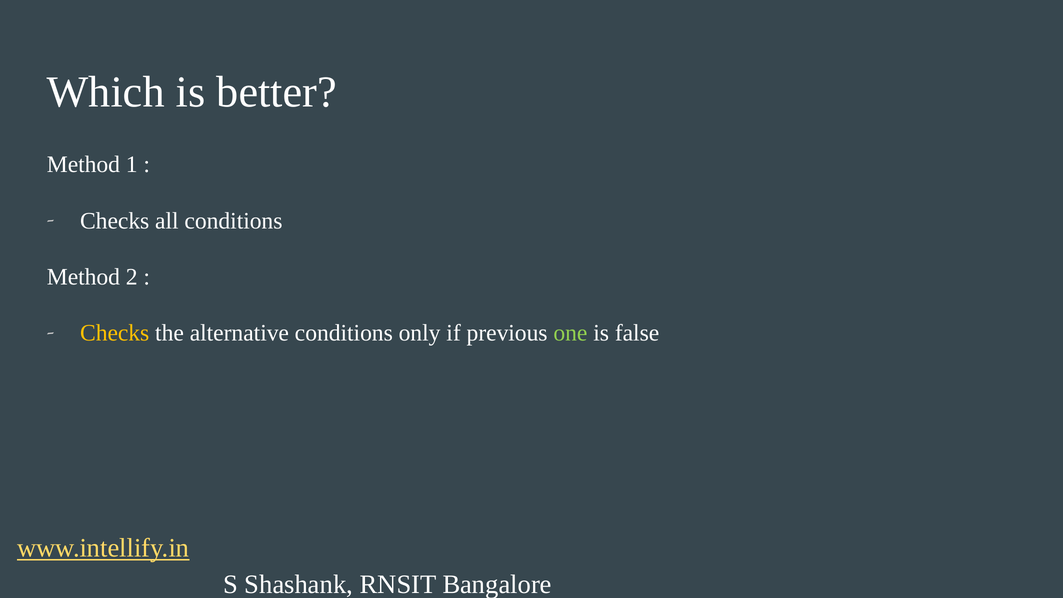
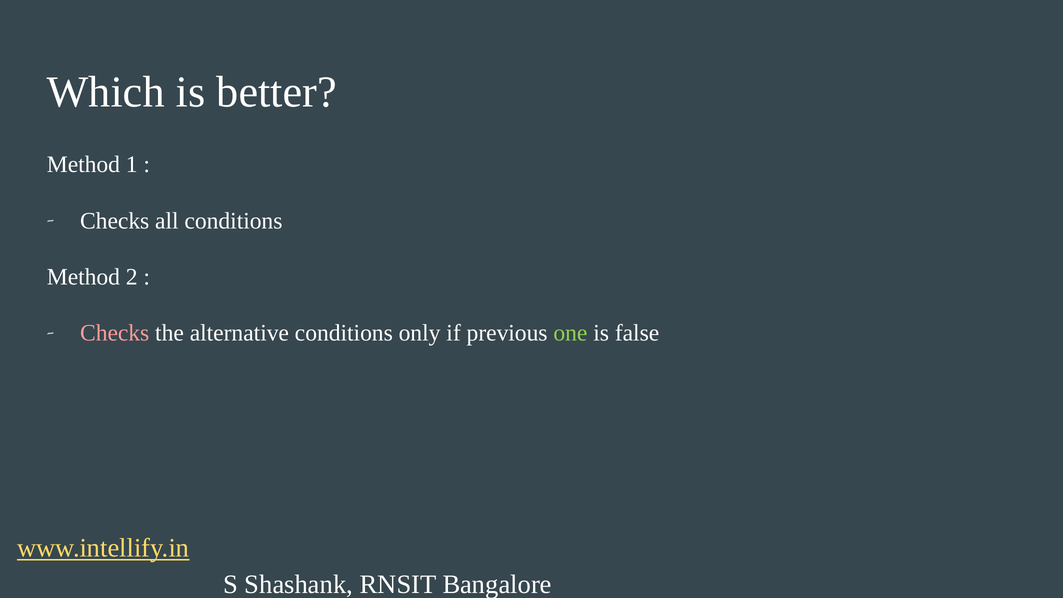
Checks at (115, 333) colour: yellow -> pink
